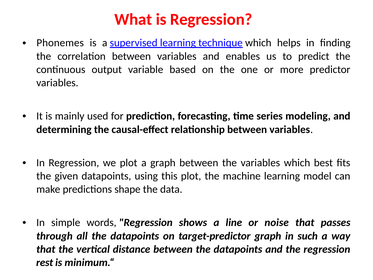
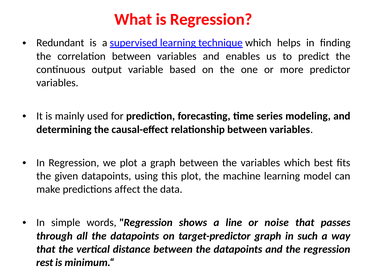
Phonemes: Phonemes -> Redundant
shape: shape -> affect
